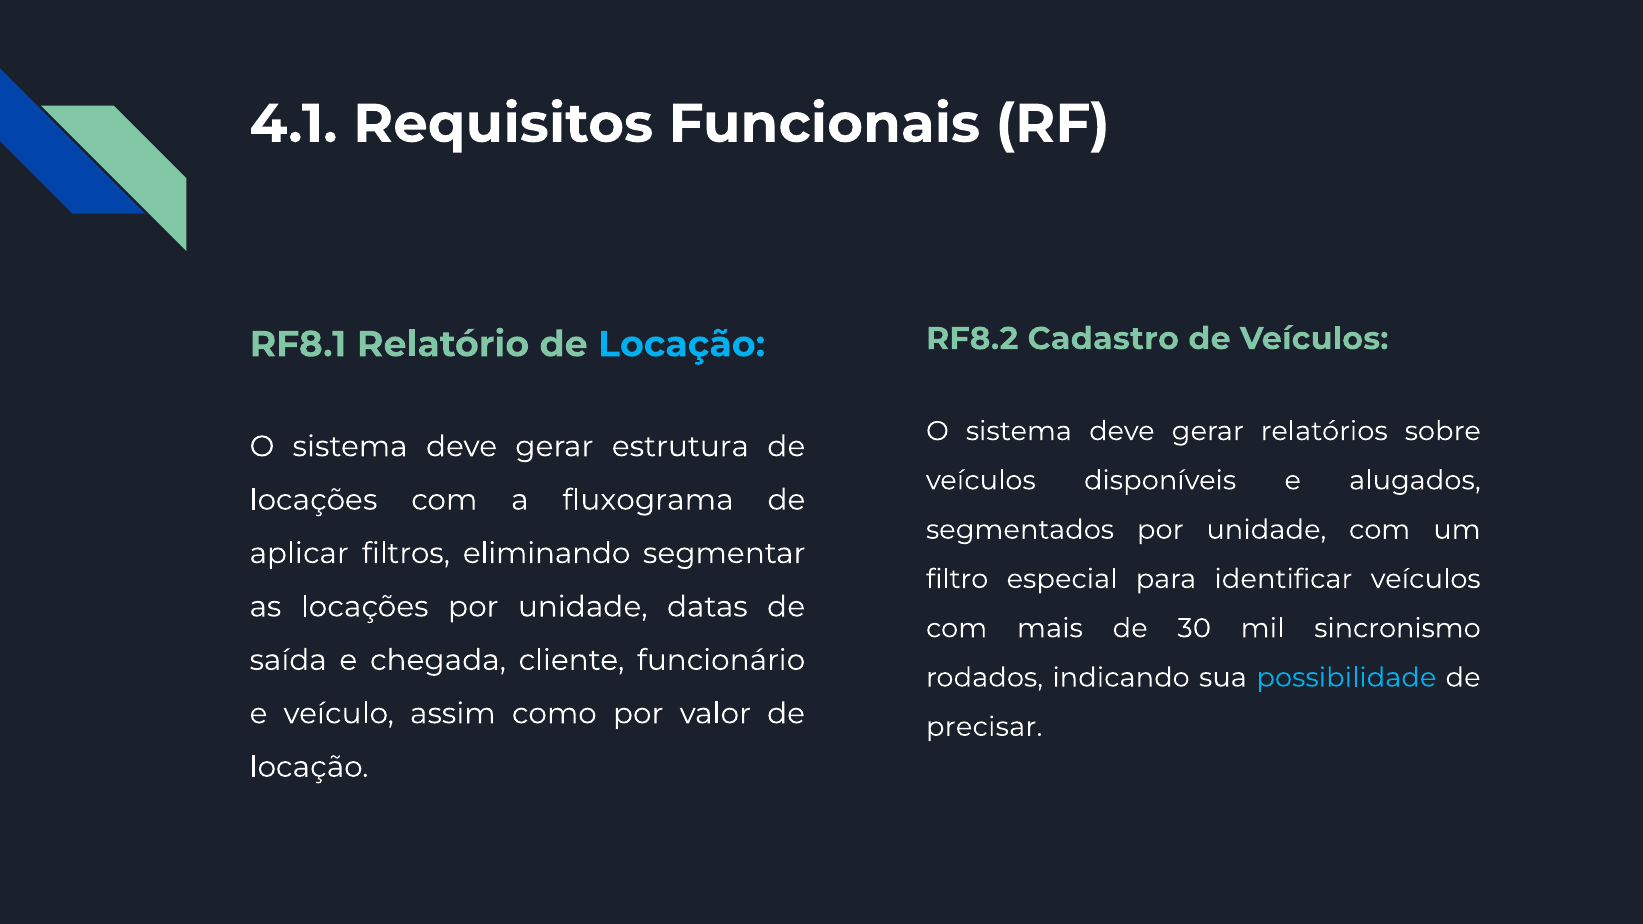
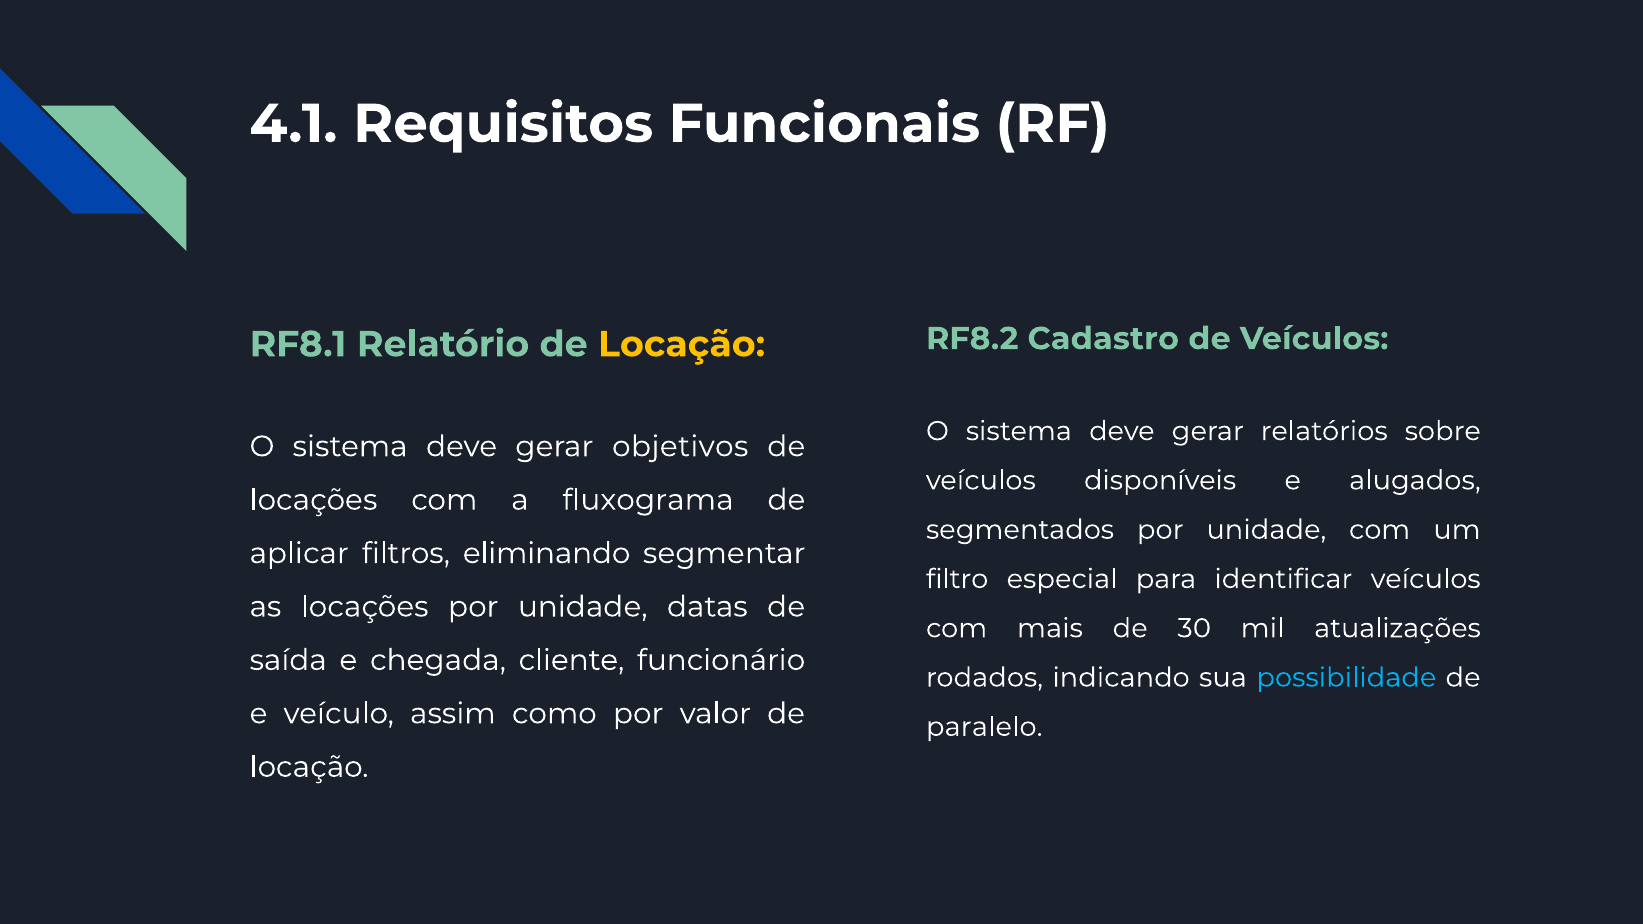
Locação at (682, 344) colour: light blue -> yellow
estrutura: estrutura -> objetivos
sincronismo: sincronismo -> atualizações
precisar: precisar -> paralelo
